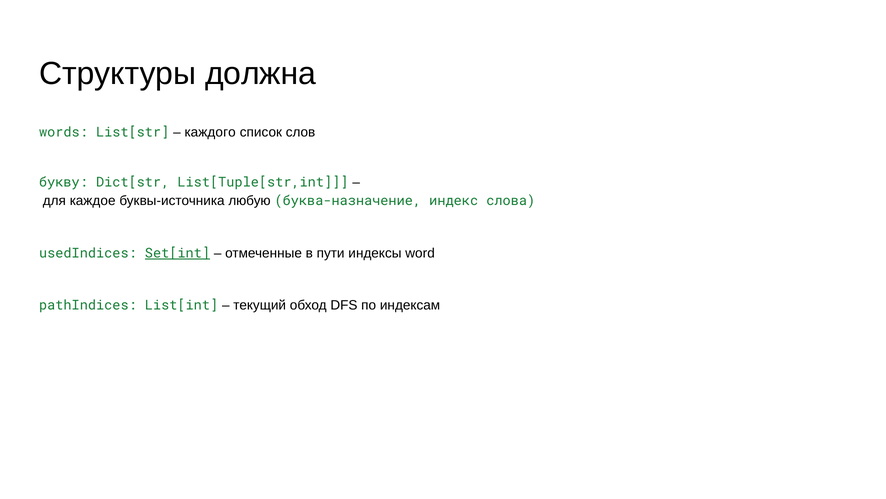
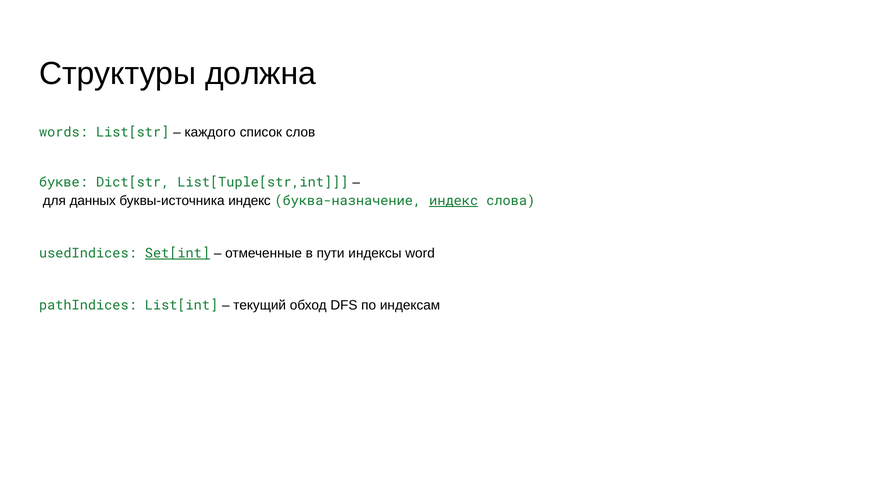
букву: букву -> букве
каждое: каждое -> данных
буквы-источника любую: любую -> индекс
индекс at (454, 201) underline: none -> present
